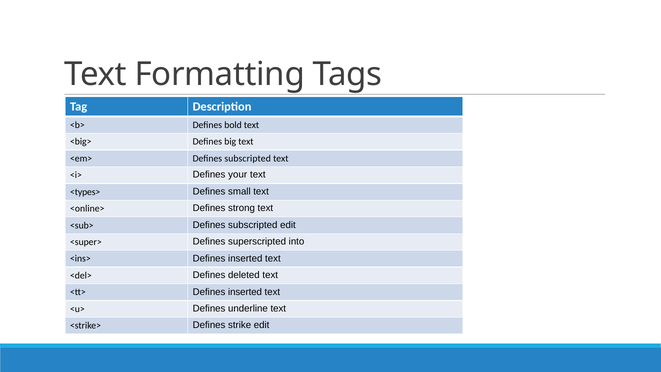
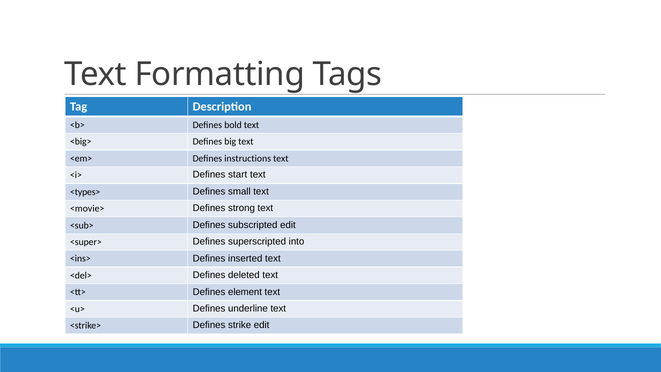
<em> Defines subscripted: subscripted -> instructions
your: your -> start
<online>: <online> -> <movie>
<tt> Defines inserted: inserted -> element
